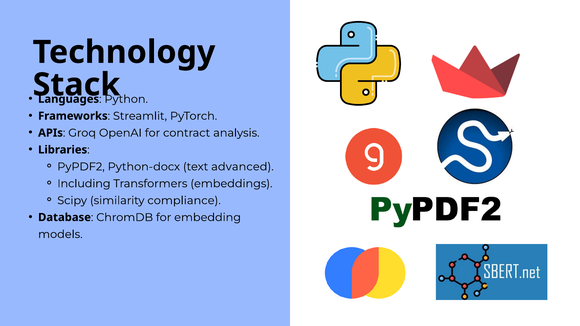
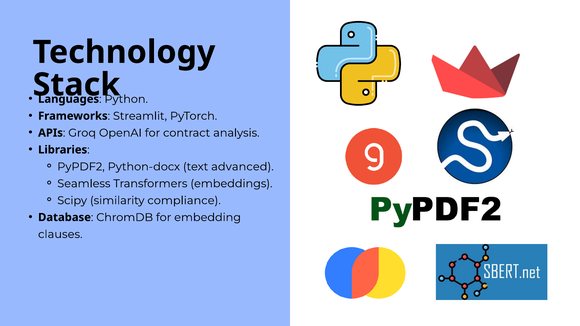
Including: Including -> Seamless
models: models -> clauses
